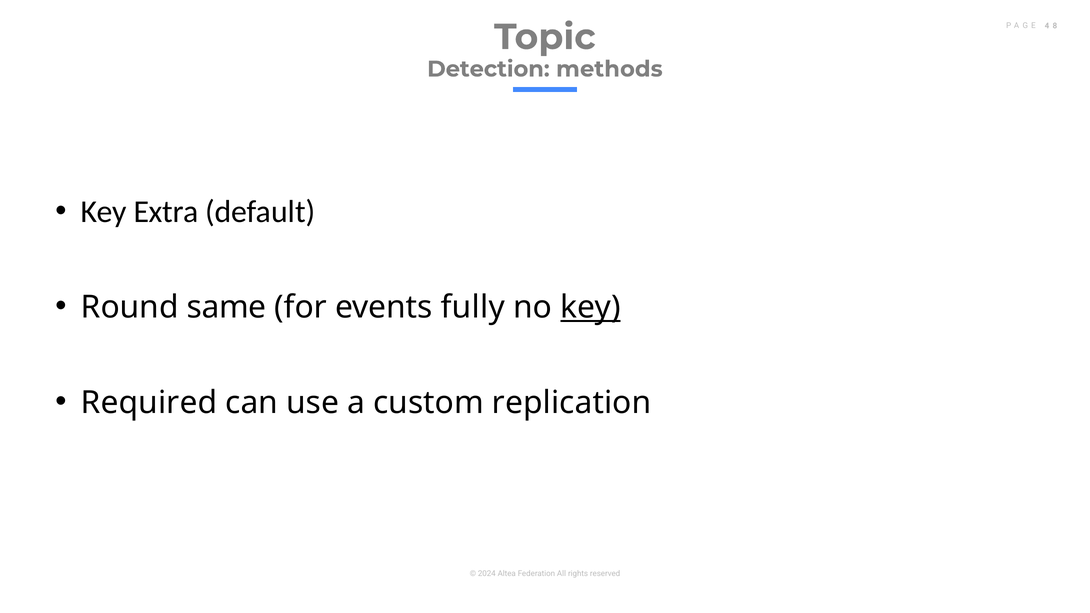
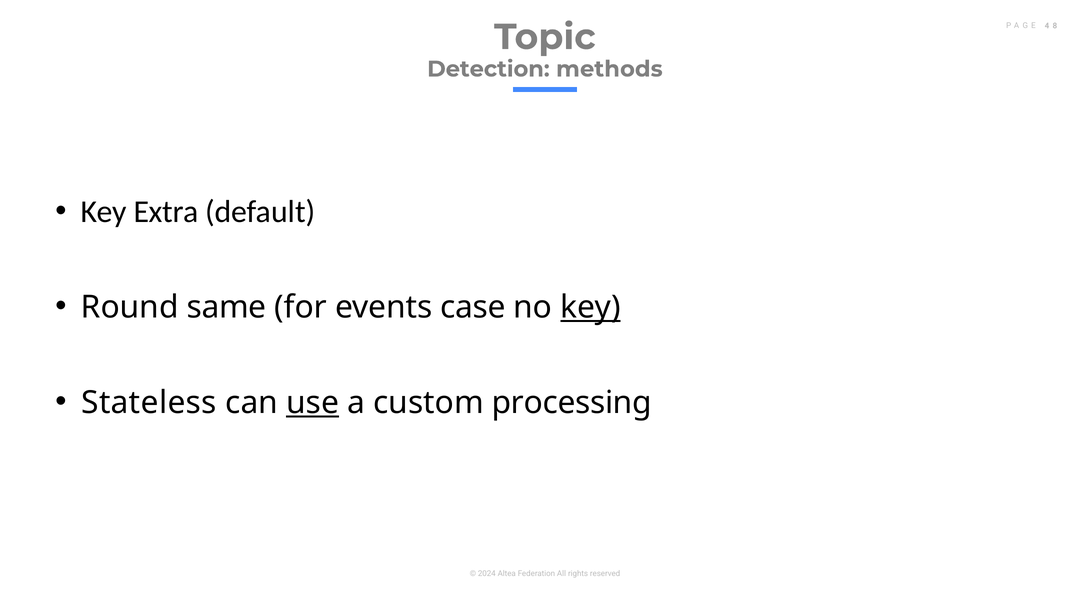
fully: fully -> case
Required: Required -> Stateless
use underline: none -> present
replication: replication -> processing
